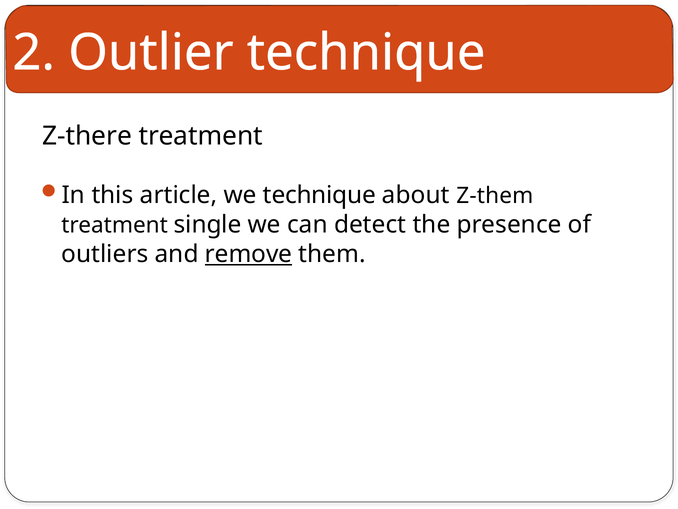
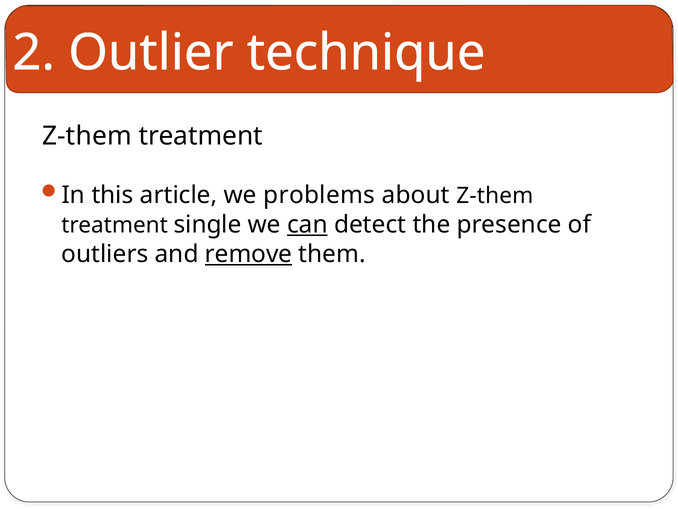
Z-there at (87, 136): Z-there -> Z-them
we technique: technique -> problems
can underline: none -> present
